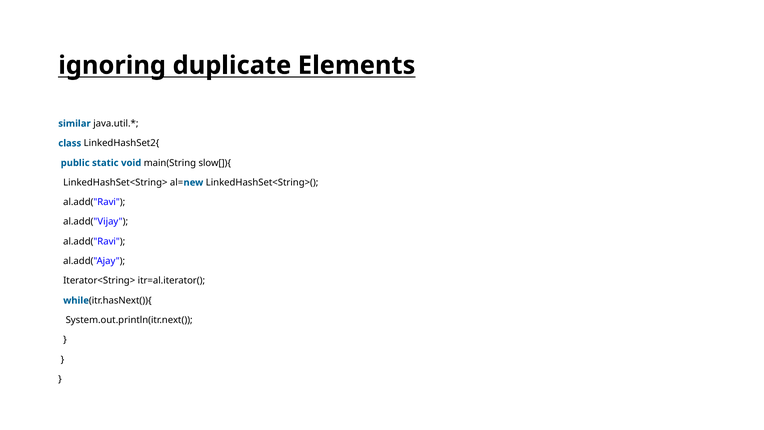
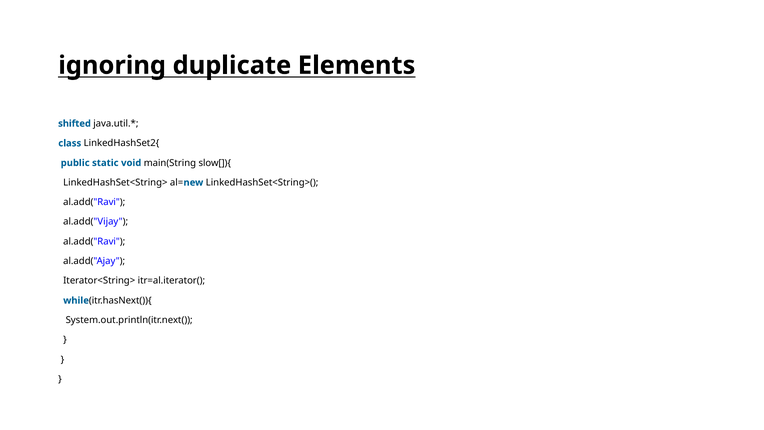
similar: similar -> shifted
